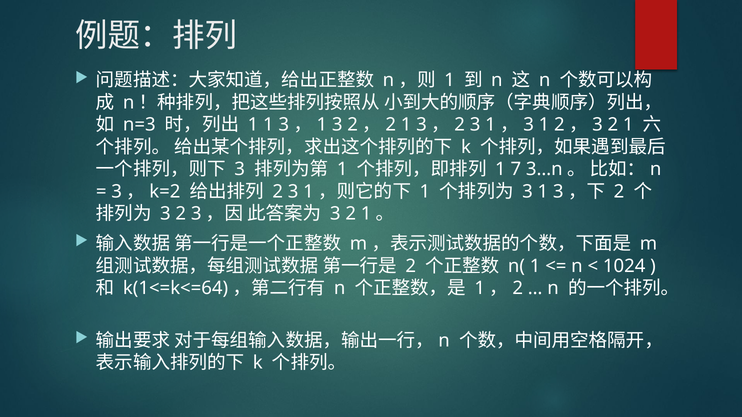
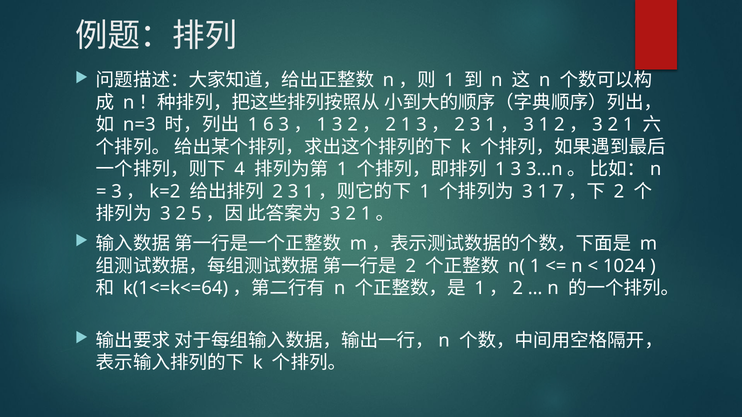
1 1: 1 -> 6
3 at (240, 169): 3 -> 4
7 at (516, 169): 7 -> 3
3 1 3: 3 -> 7
3 2 3: 3 -> 5
